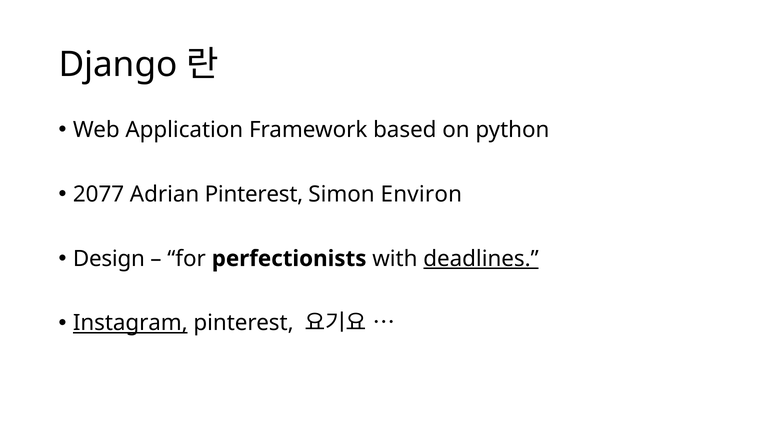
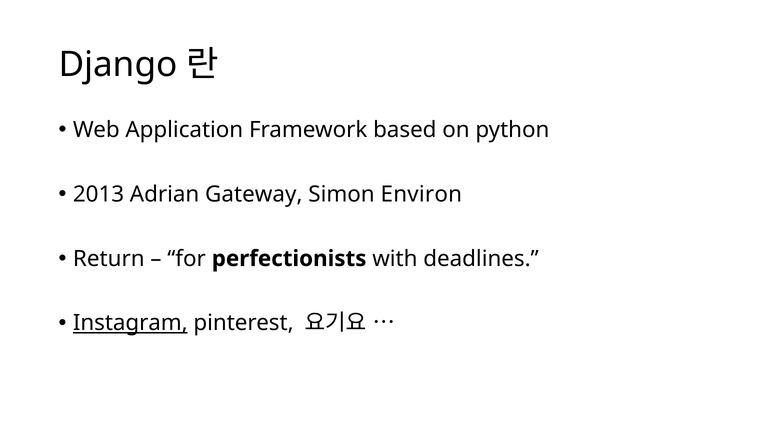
2077: 2077 -> 2013
Adrian Pinterest: Pinterest -> Gateway
Design: Design -> Return
deadlines underline: present -> none
